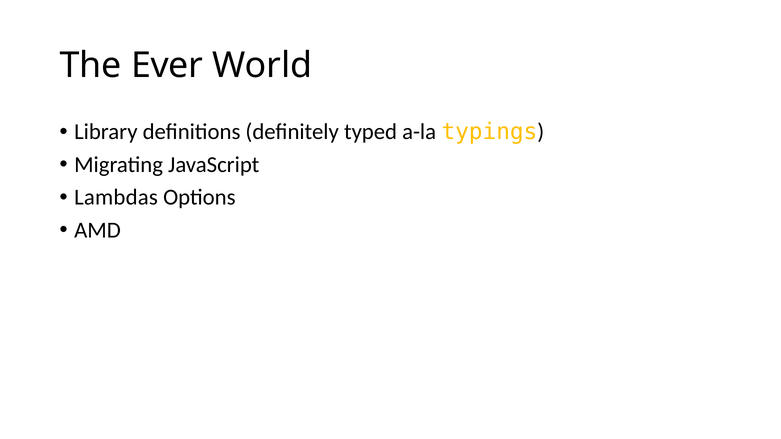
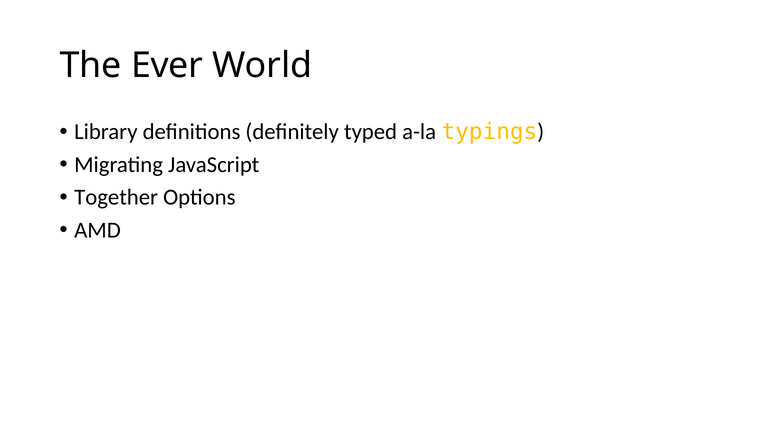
Lambdas: Lambdas -> Together
